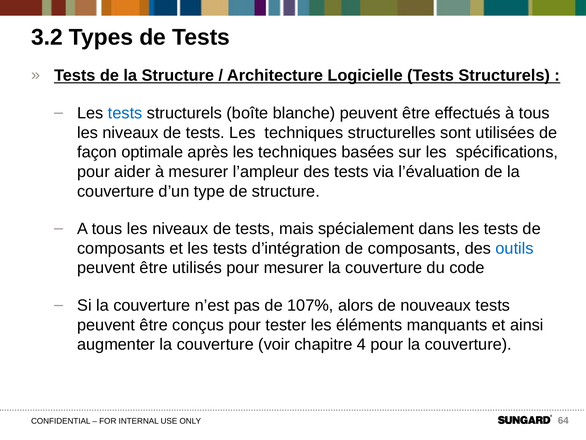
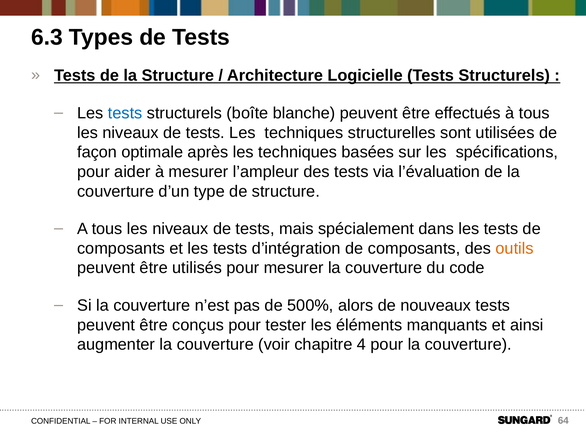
3.2: 3.2 -> 6.3
outils colour: blue -> orange
107%: 107% -> 500%
